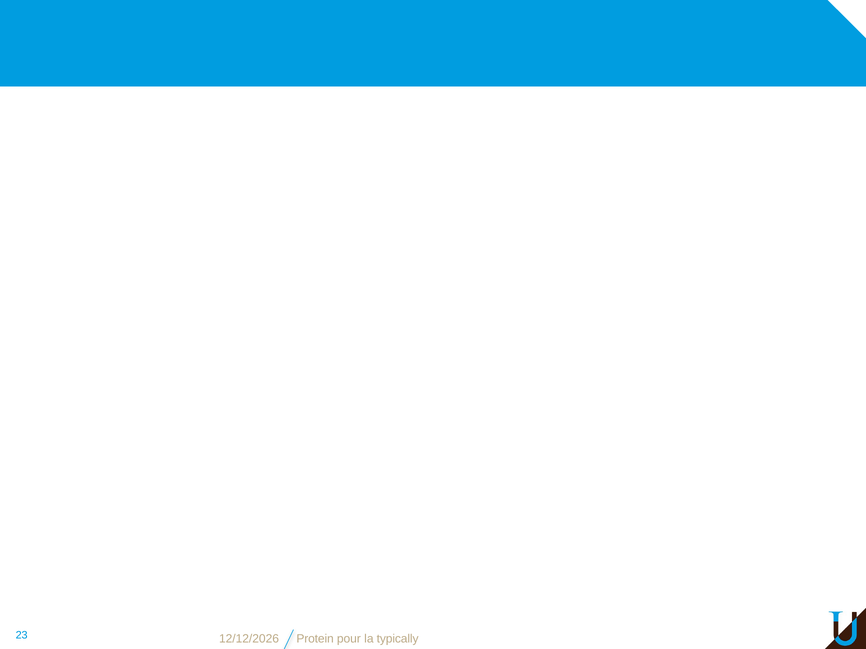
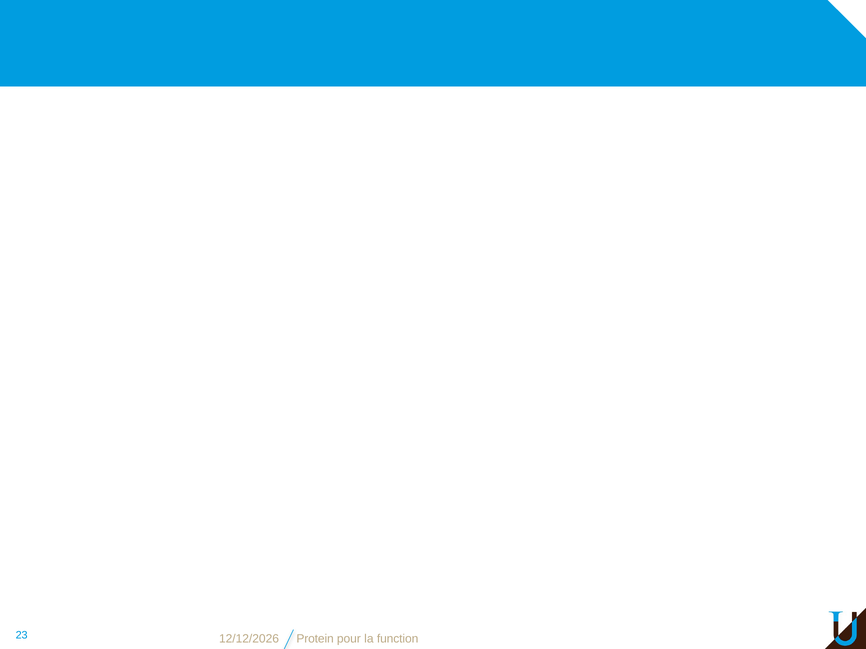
typically: typically -> function
